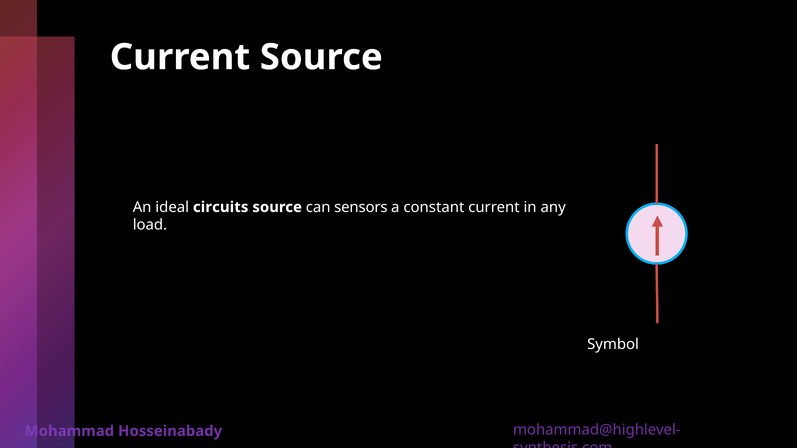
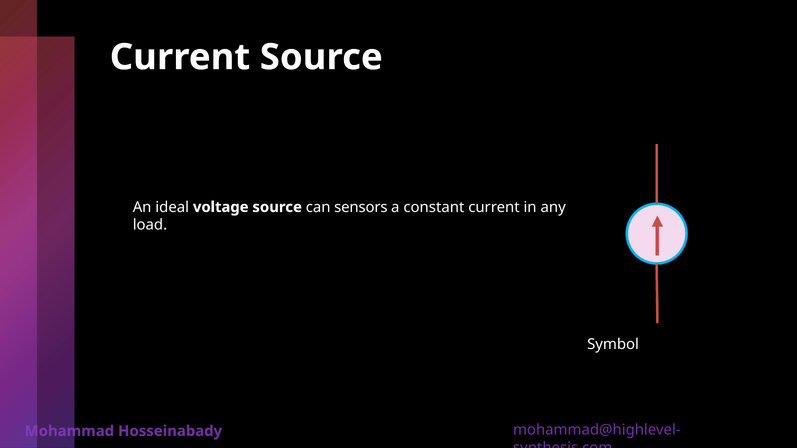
circuits: circuits -> voltage
